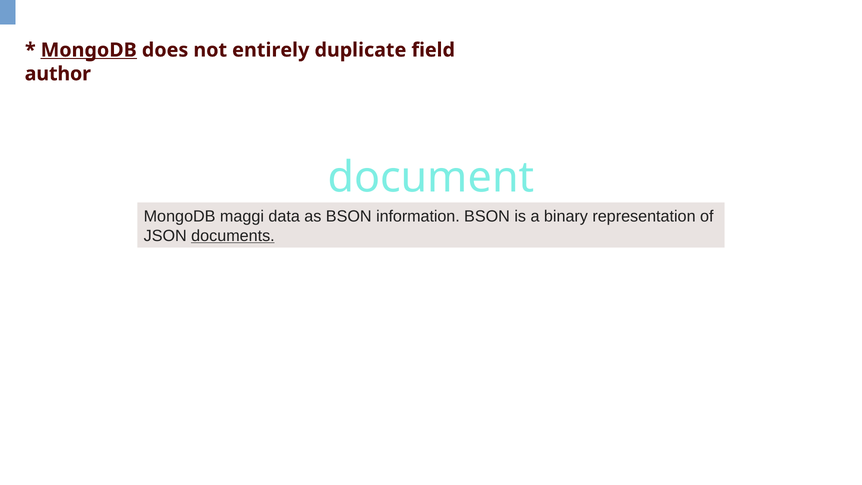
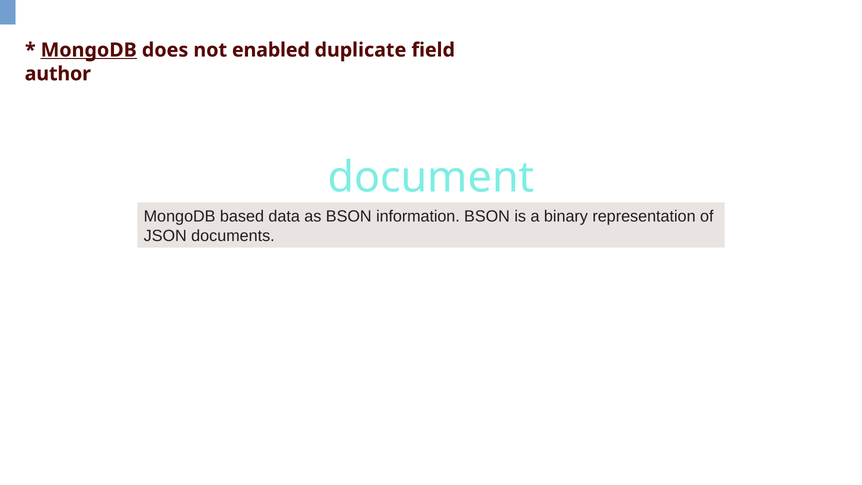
entirely: entirely -> enabled
maggi: maggi -> based
documents underline: present -> none
